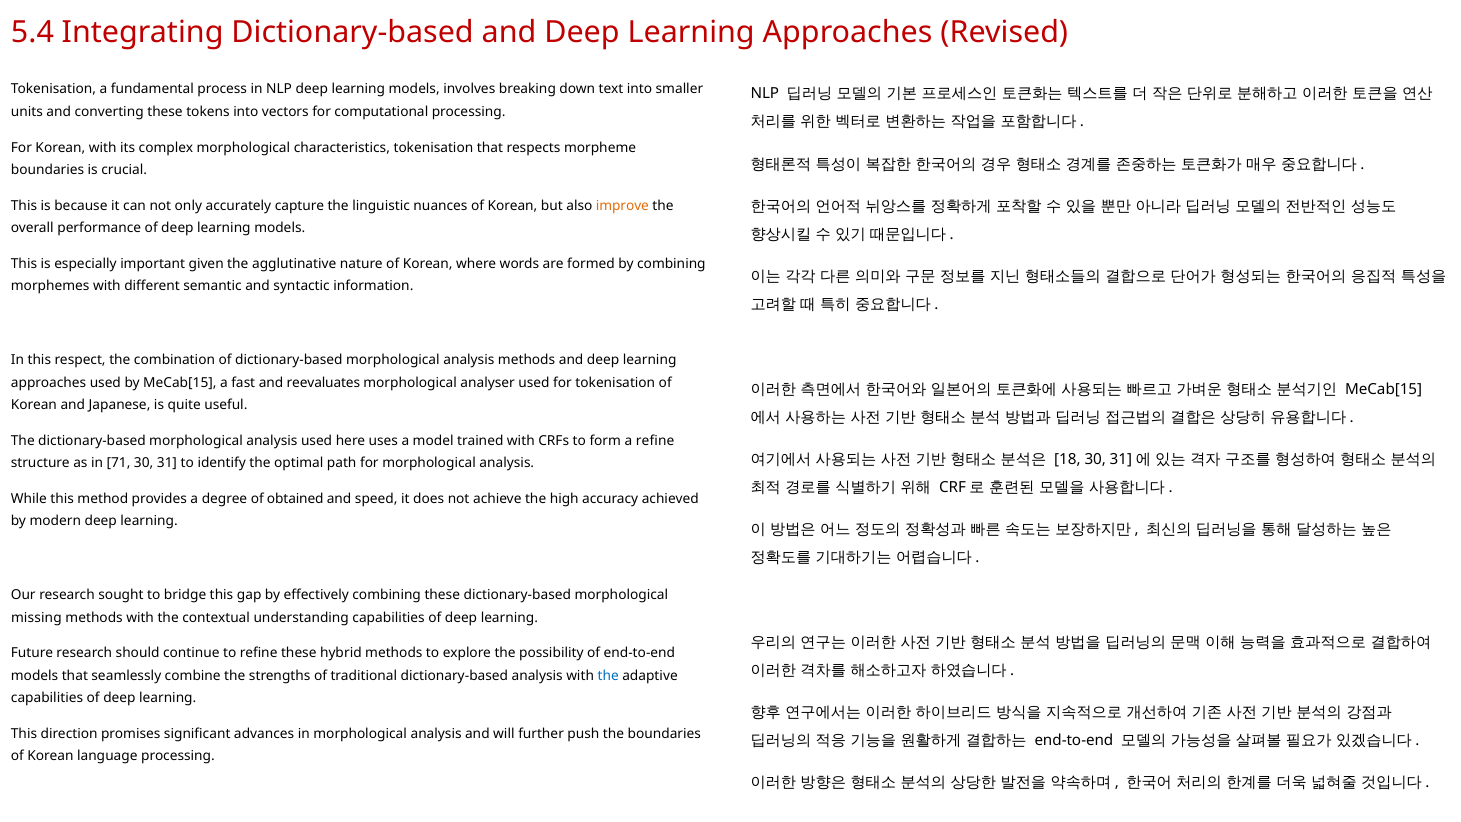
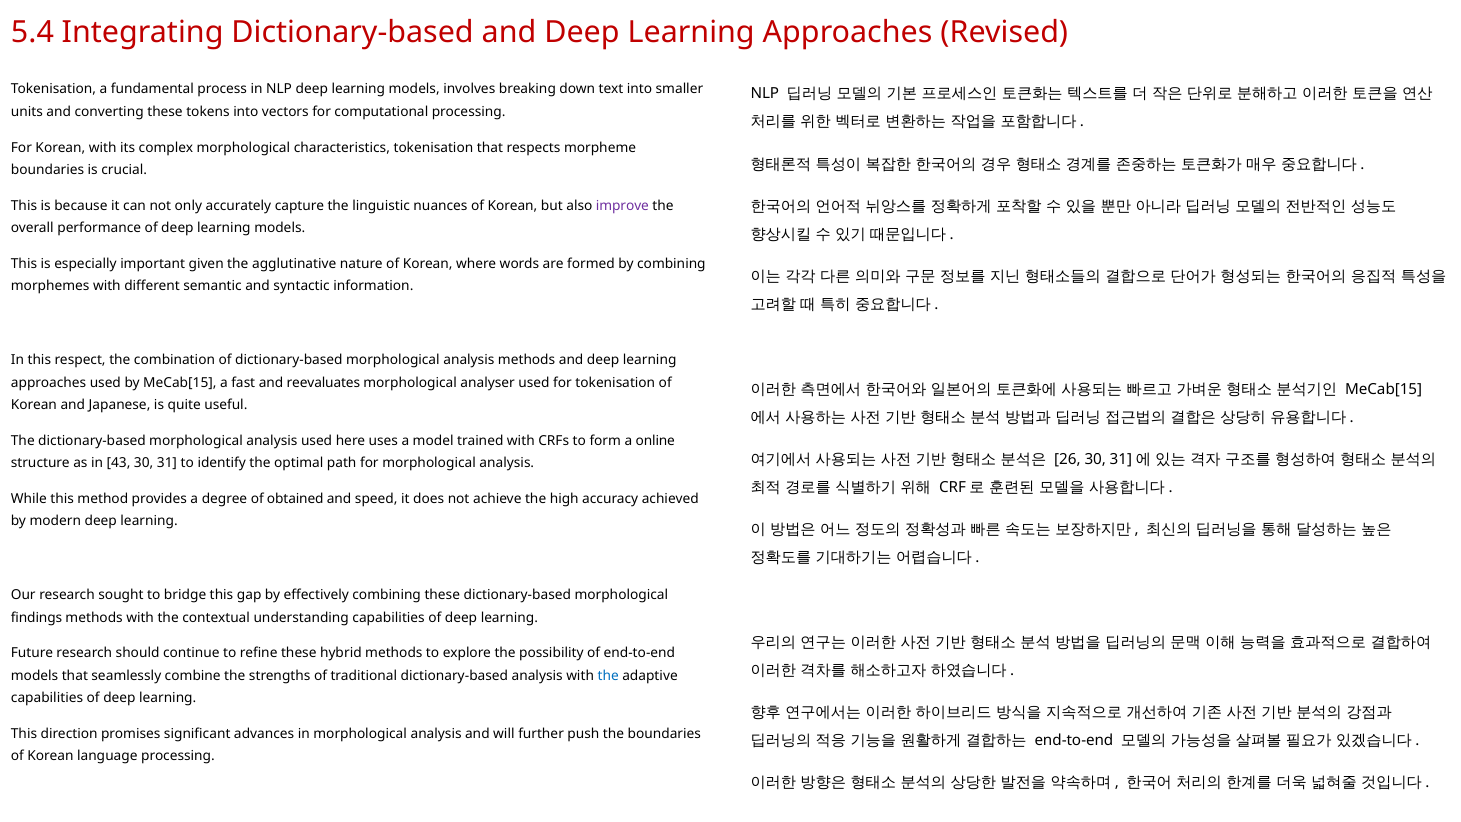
improve colour: orange -> purple
a refine: refine -> online
18: 18 -> 26
71: 71 -> 43
missing: missing -> findings
